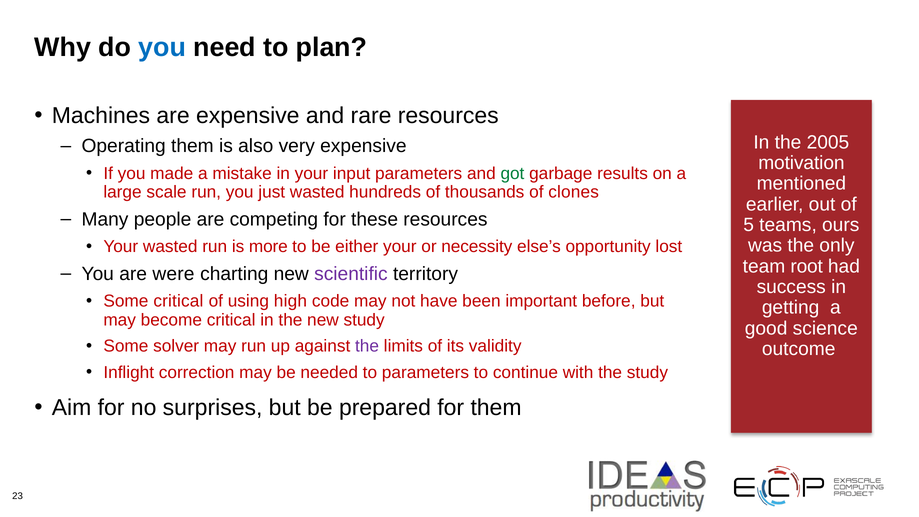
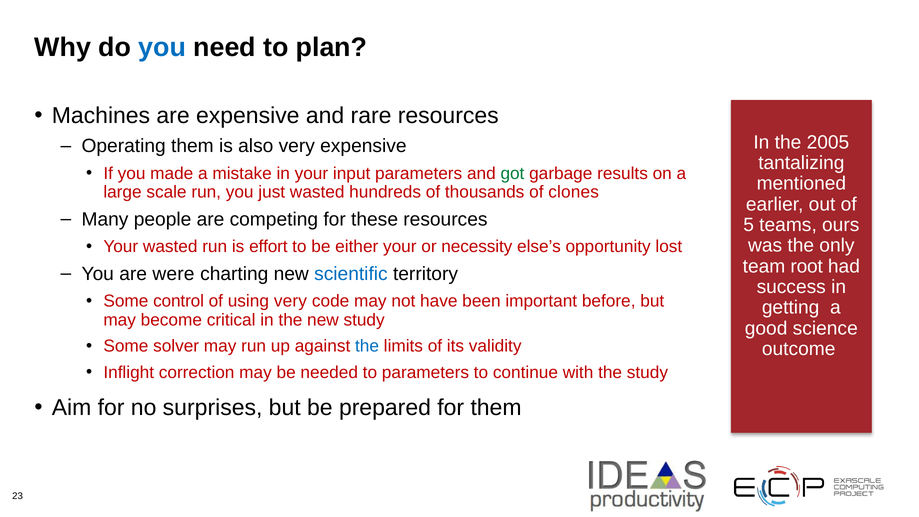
motivation: motivation -> tantalizing
more: more -> effort
scientific colour: purple -> blue
Some critical: critical -> control
using high: high -> very
the at (367, 346) colour: purple -> blue
